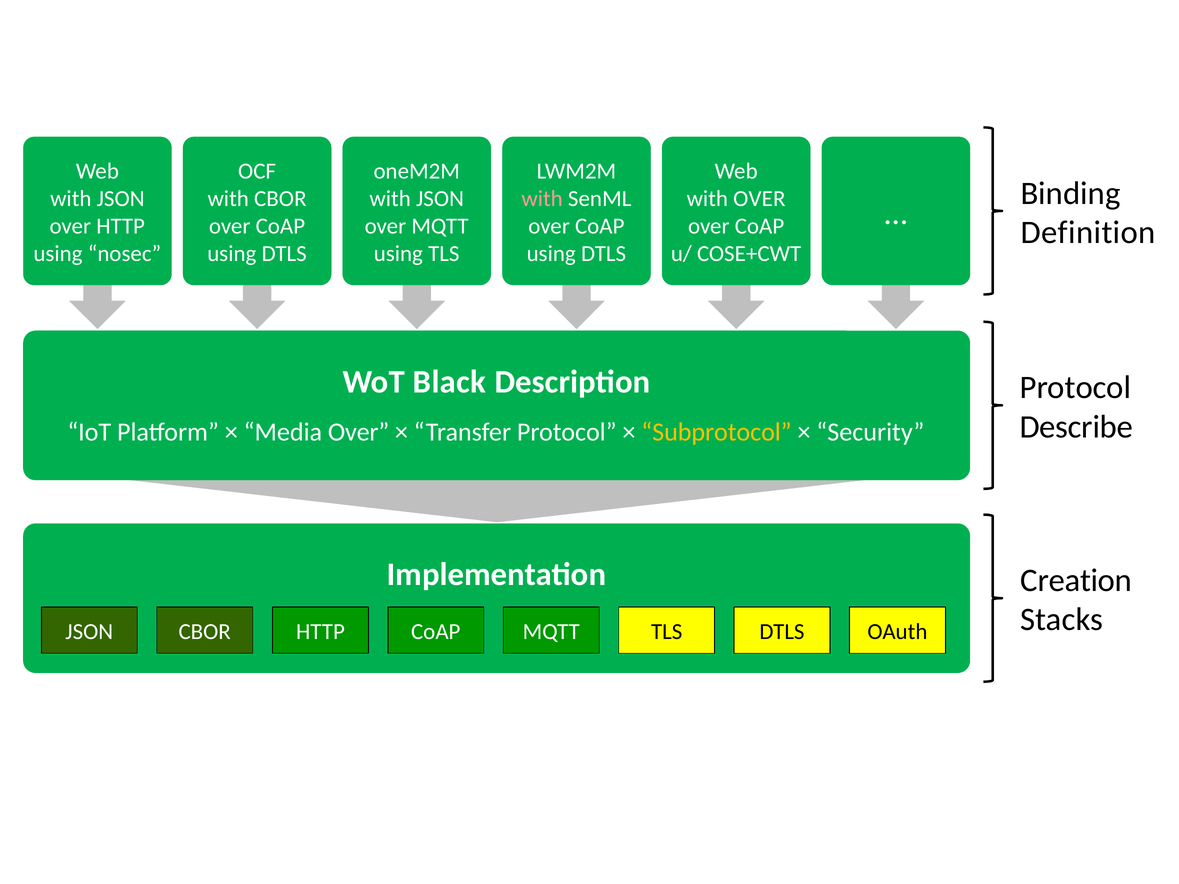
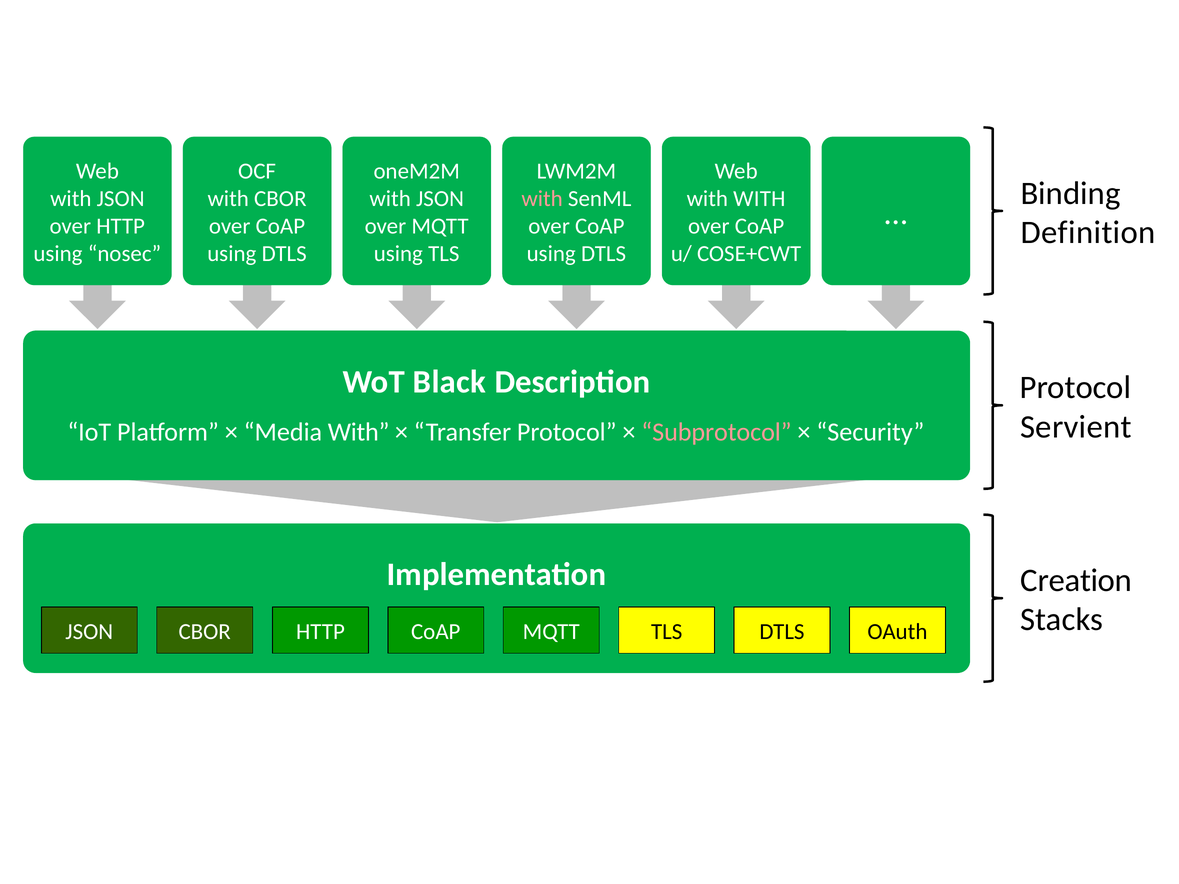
with OVER: OVER -> WITH
Describe: Describe -> Servient
Media Over: Over -> With
Subprotocol colour: yellow -> pink
